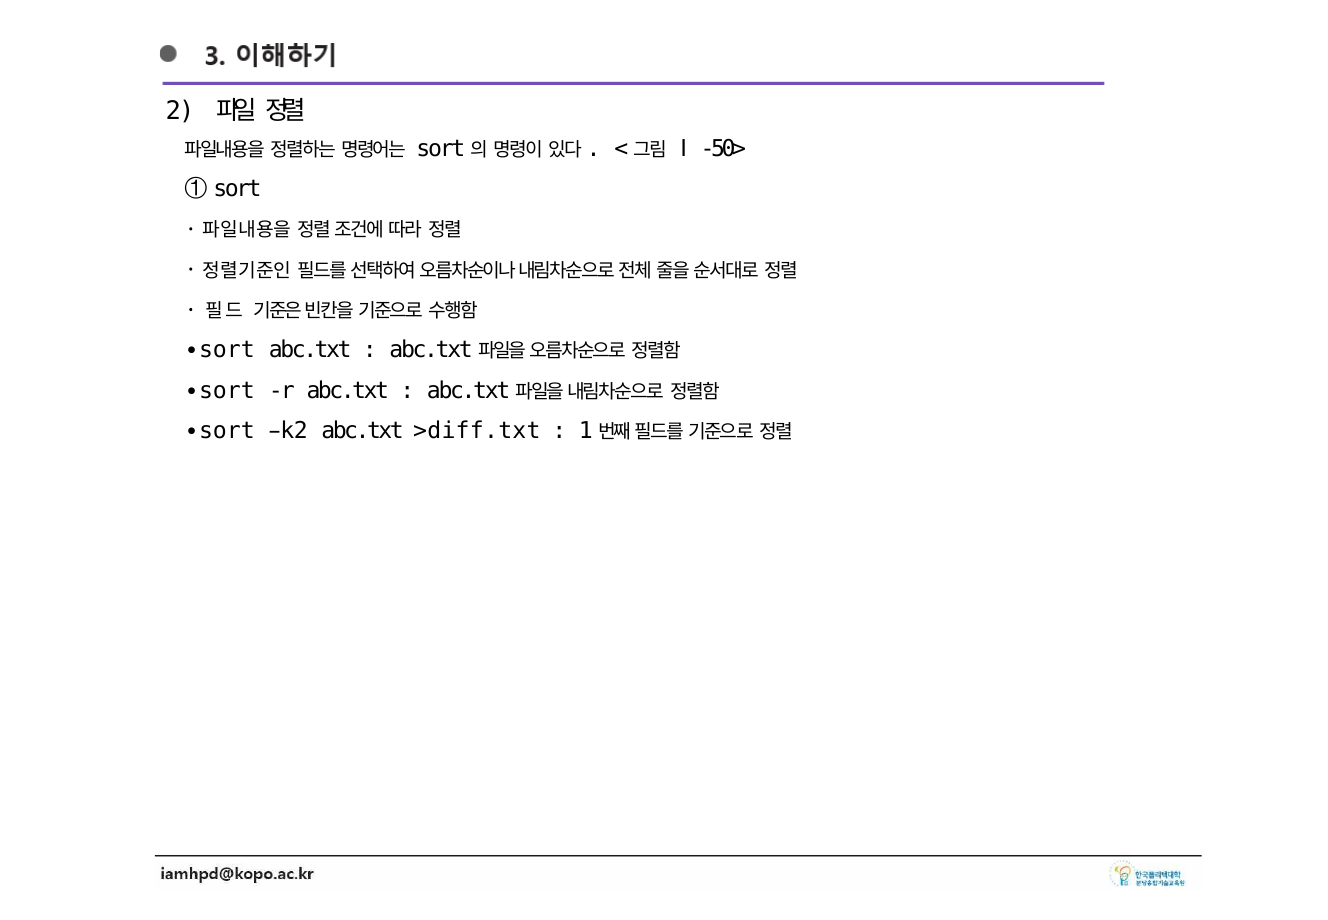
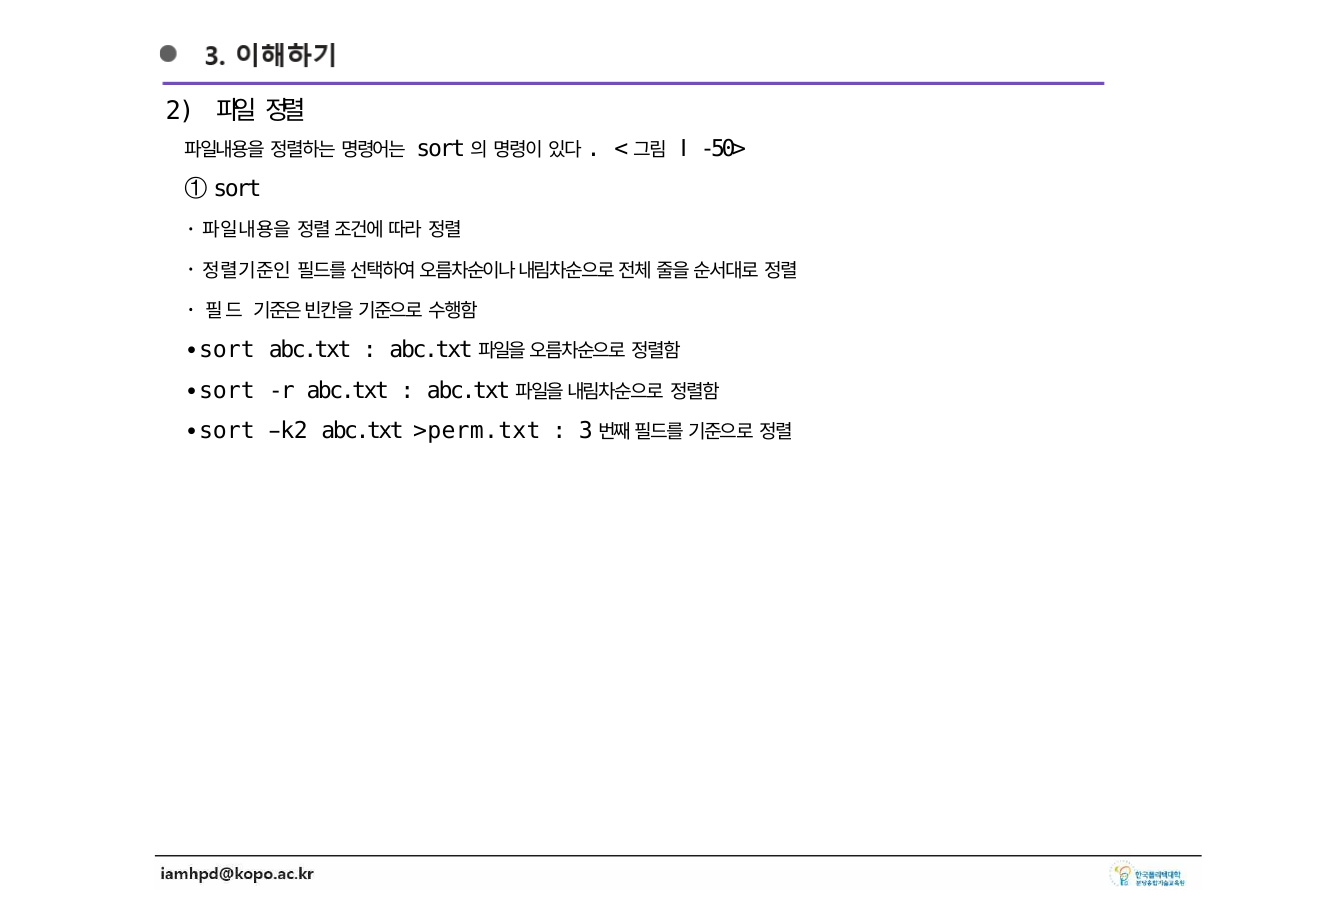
>diff.txt: >diff.txt -> >perm.txt
1: 1 -> 3
